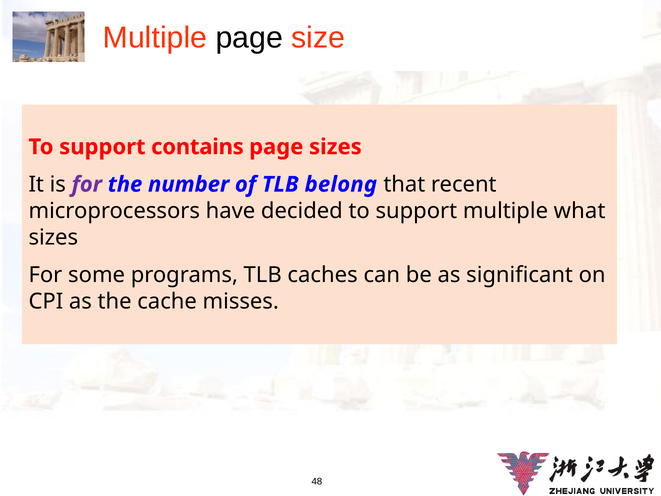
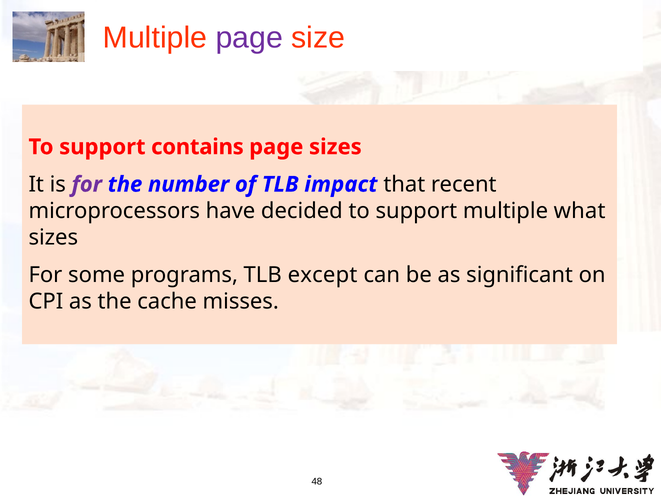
page at (249, 38) colour: black -> purple
belong: belong -> impact
caches: caches -> except
